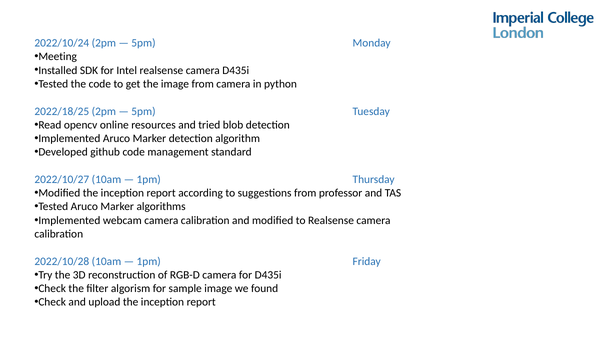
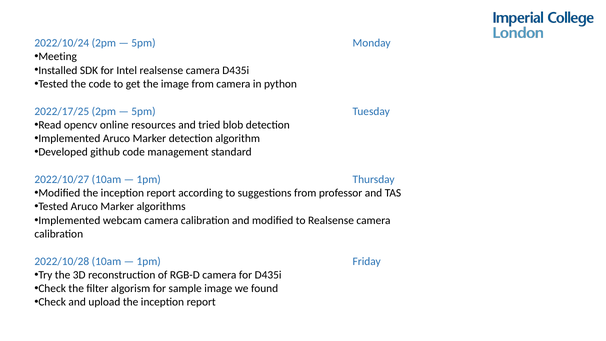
2022/18/25: 2022/18/25 -> 2022/17/25
